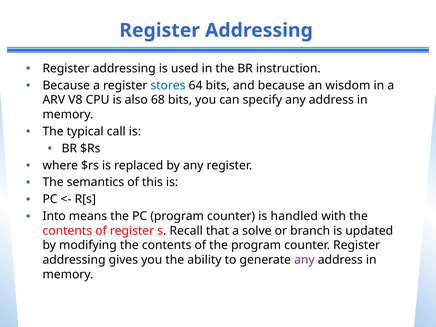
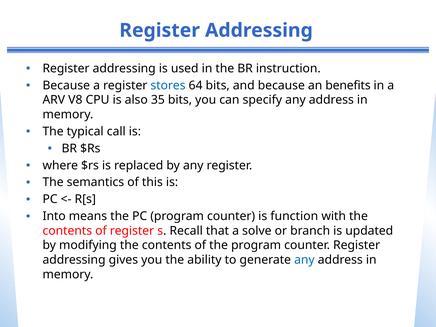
wisdom: wisdom -> benefits
68: 68 -> 35
handled: handled -> function
any at (304, 260) colour: purple -> blue
